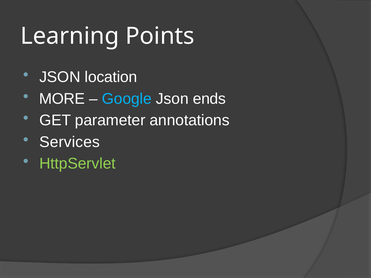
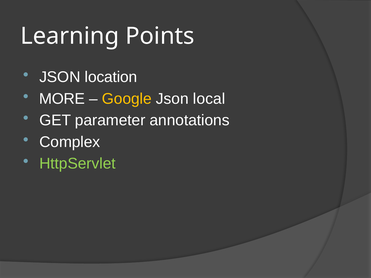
Google colour: light blue -> yellow
ends: ends -> local
Services: Services -> Complex
